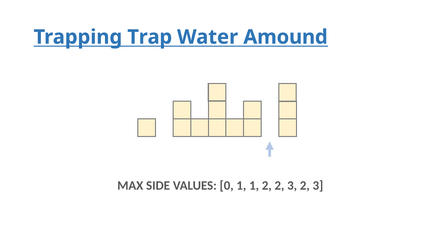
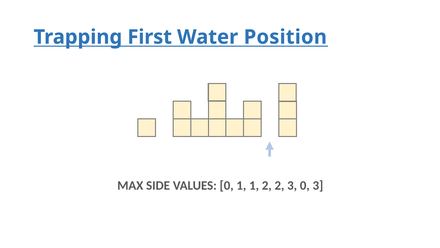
Trap: Trap -> First
Amound: Amound -> Position
3 2: 2 -> 0
